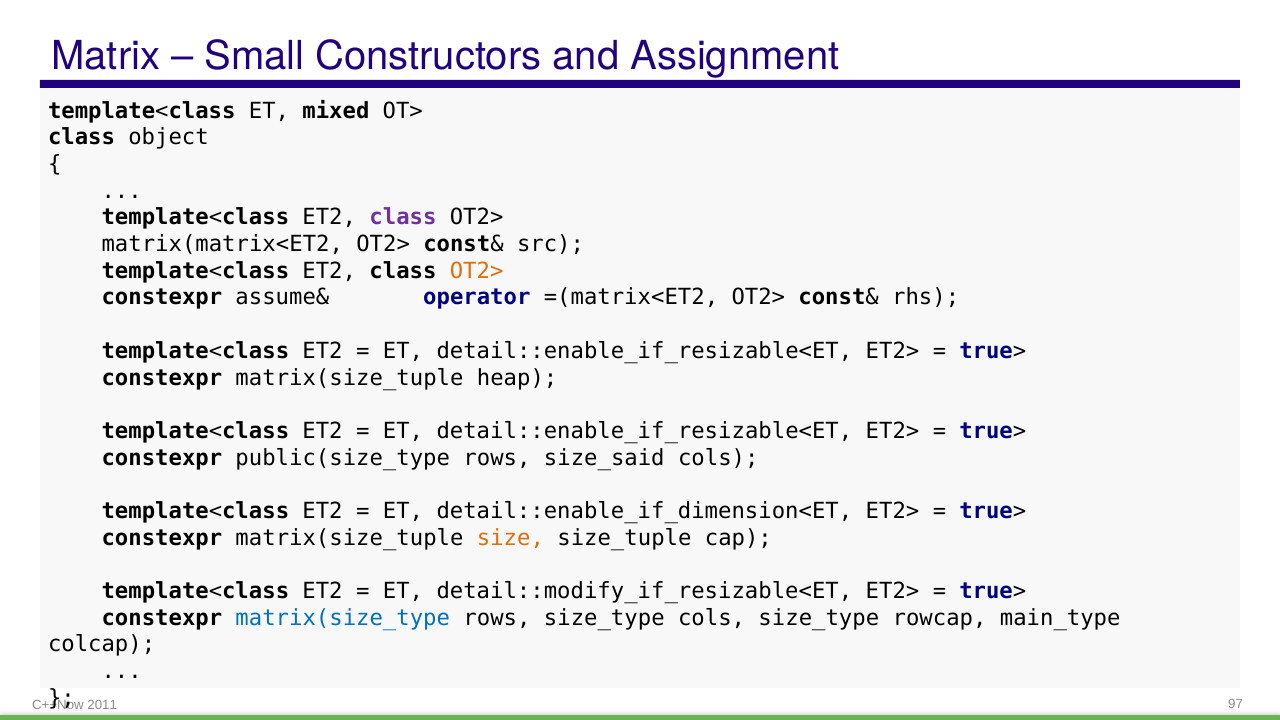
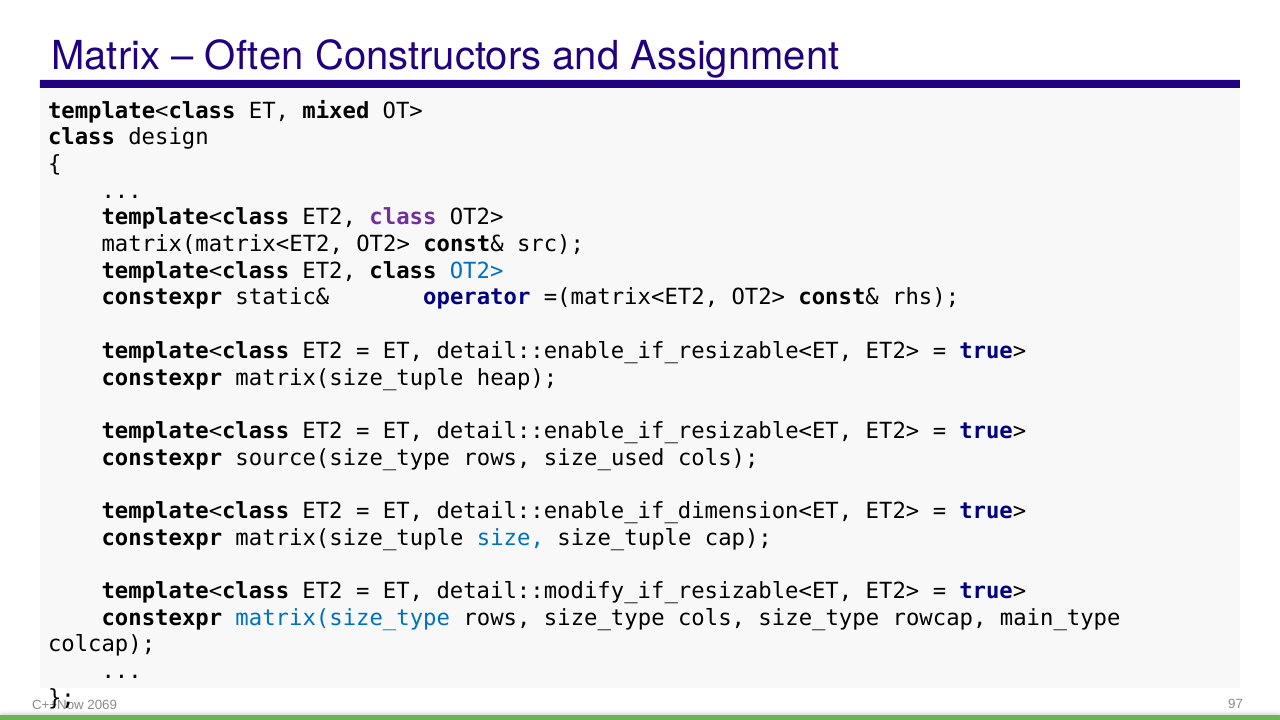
Small: Small -> Often
object: object -> design
OT2> at (477, 271) colour: orange -> blue
assume&: assume& -> static&
public(size_type: public(size_type -> source(size_type
size_said: size_said -> size_used
size colour: orange -> blue
2011: 2011 -> 2069
